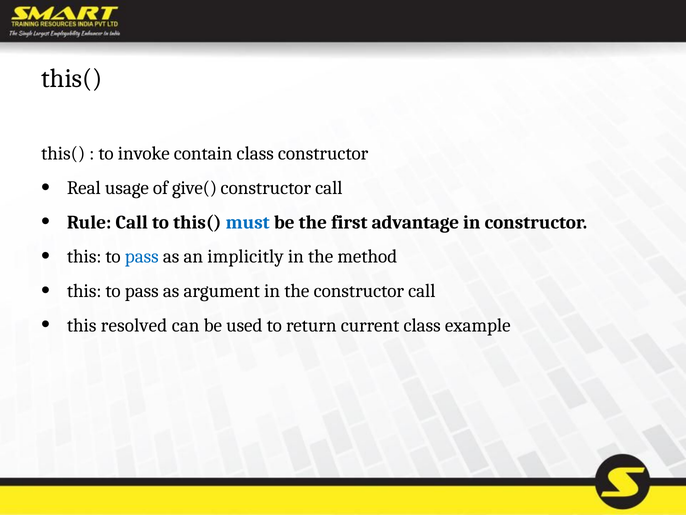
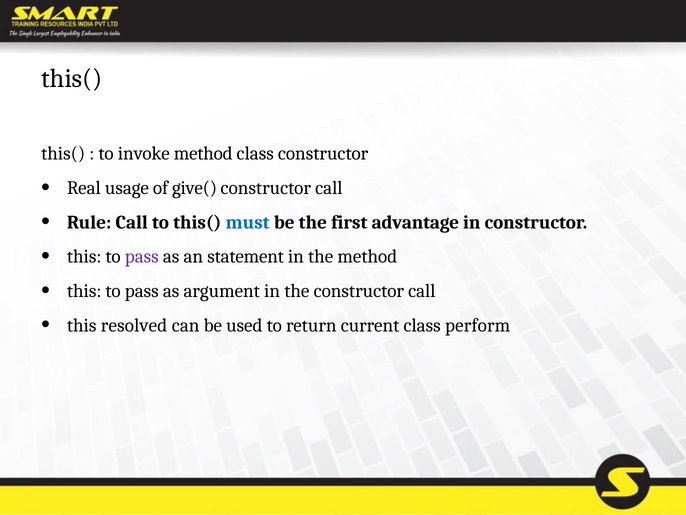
invoke contain: contain -> method
pass at (142, 256) colour: blue -> purple
implicitly: implicitly -> statement
example: example -> perform
